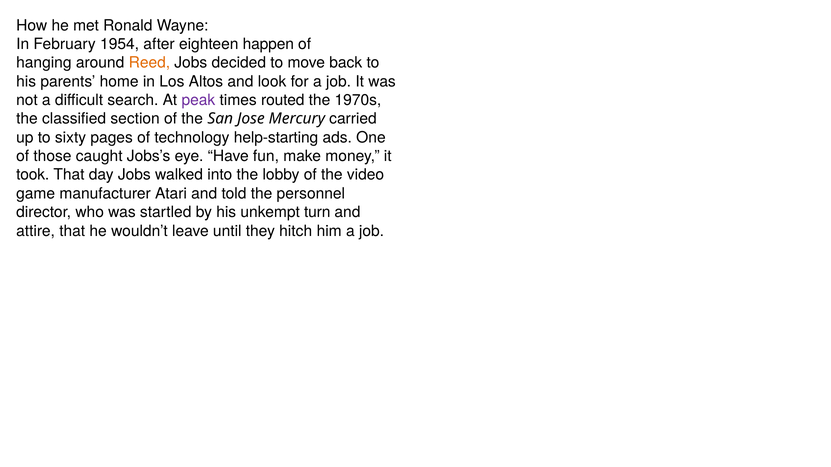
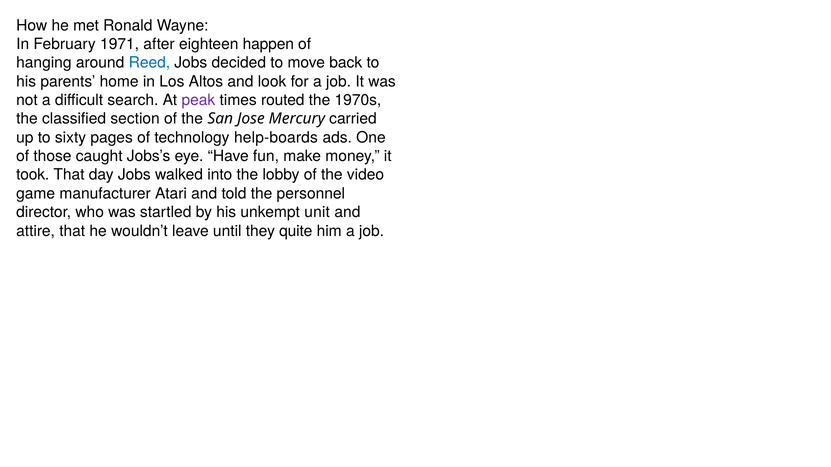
1954: 1954 -> 1971
Reed colour: orange -> blue
help-starting: help-starting -> help-boards
turn: turn -> unit
hitch: hitch -> quite
